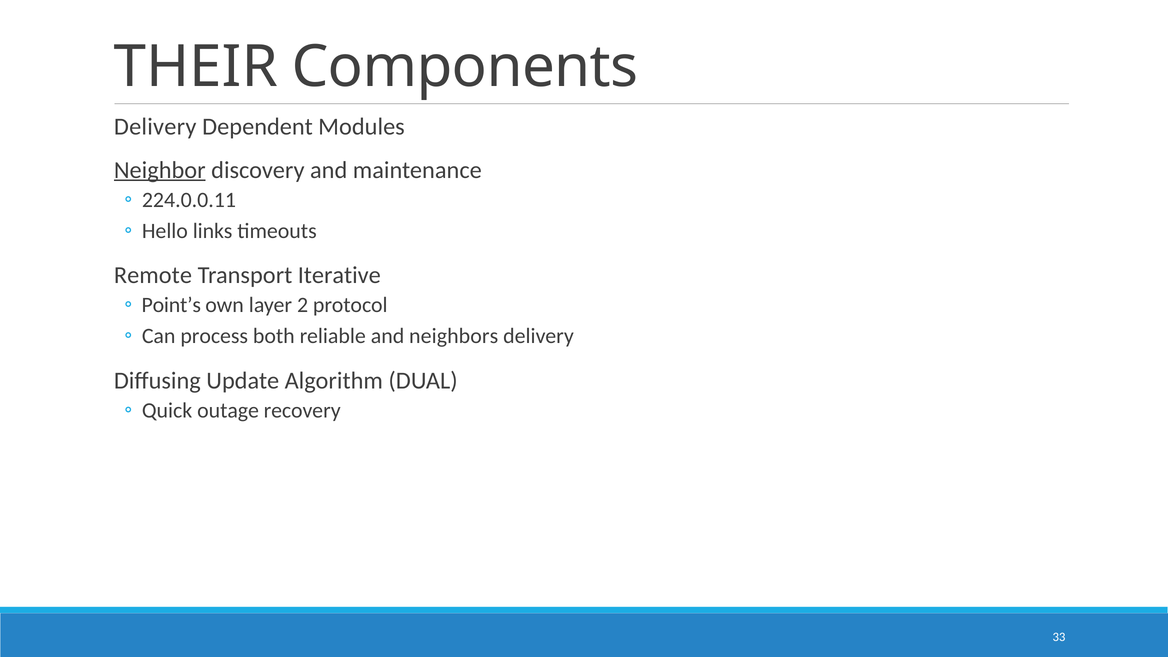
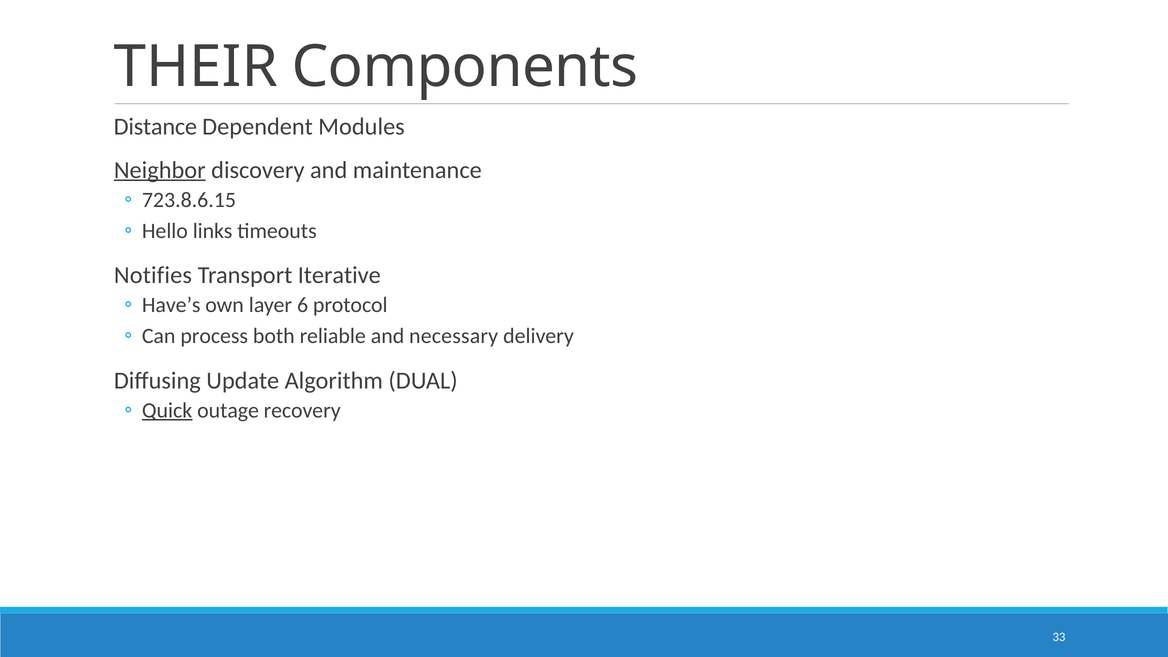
Delivery at (155, 127): Delivery -> Distance
224.0.0.11: 224.0.0.11 -> 723.8.6.15
Remote: Remote -> Notifies
Point’s: Point’s -> Have’s
2: 2 -> 6
neighbors: neighbors -> necessary
Quick underline: none -> present
